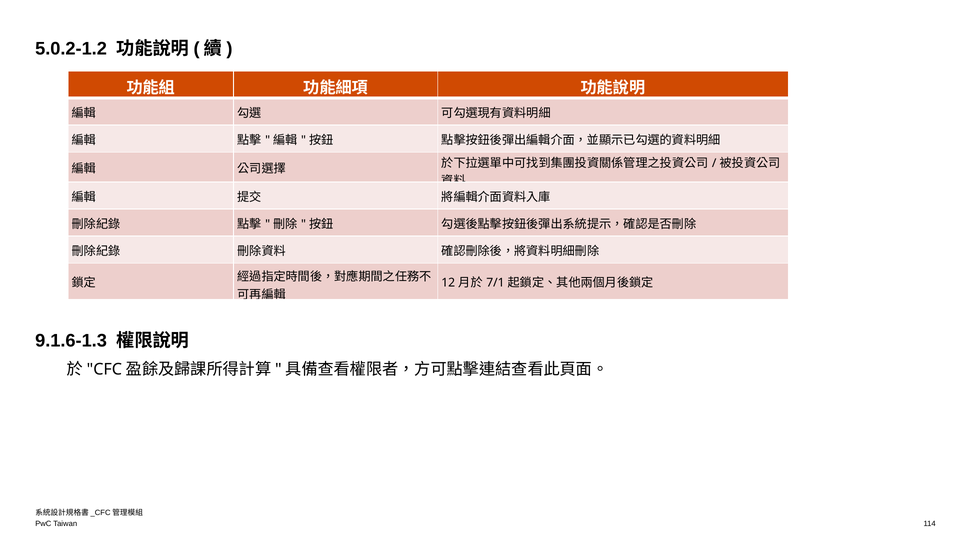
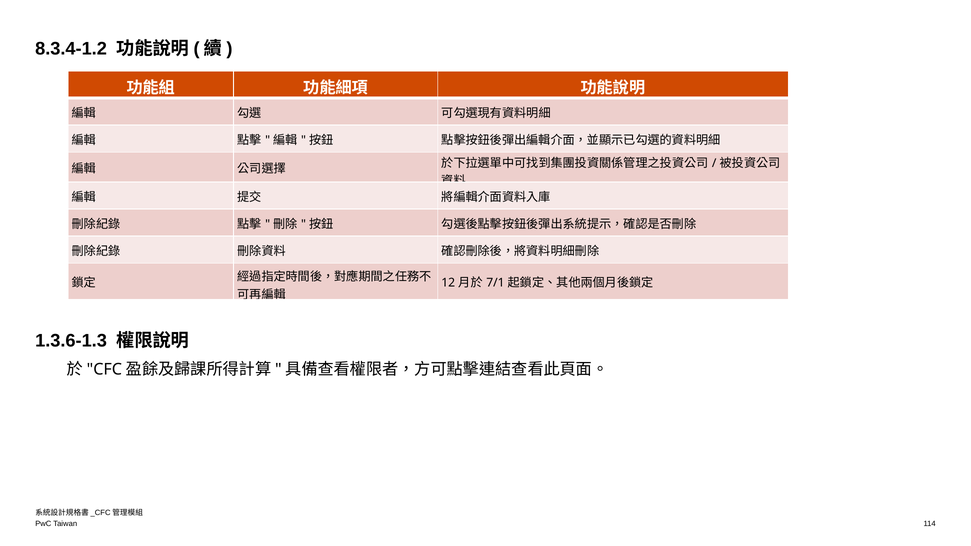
5.0.2-1.2: 5.0.2-1.2 -> 8.3.4-1.2
9.1.6-1.3: 9.1.6-1.3 -> 1.3.6-1.3
